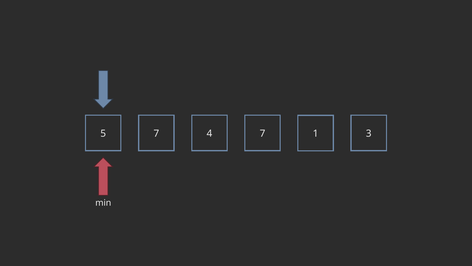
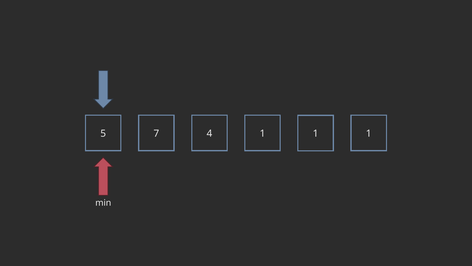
7 7: 7 -> 1
5 3: 3 -> 1
